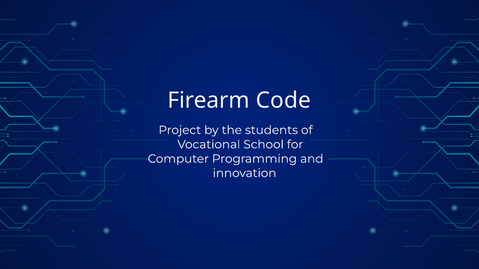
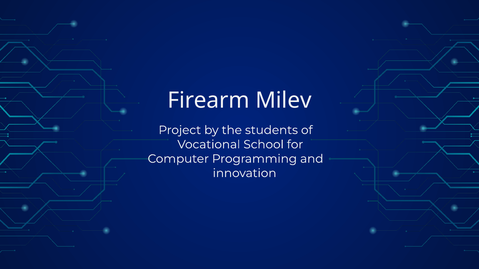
Code: Code -> Milev
